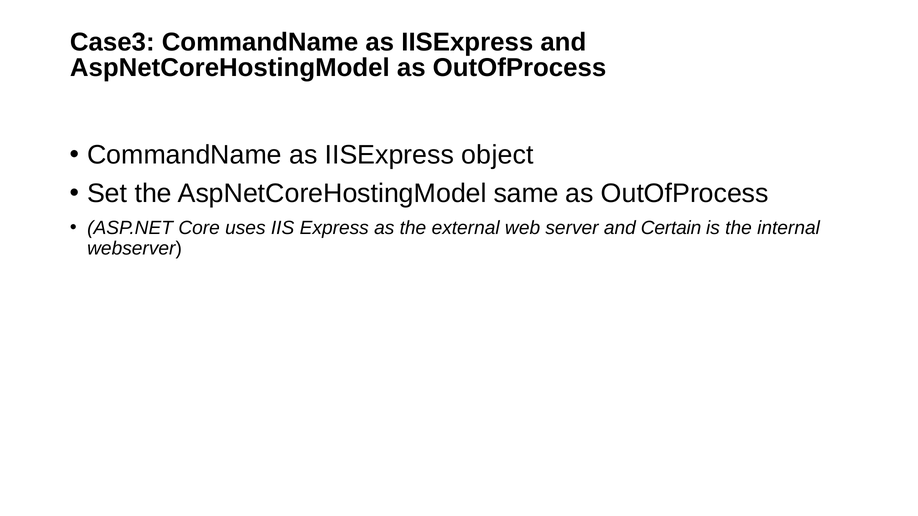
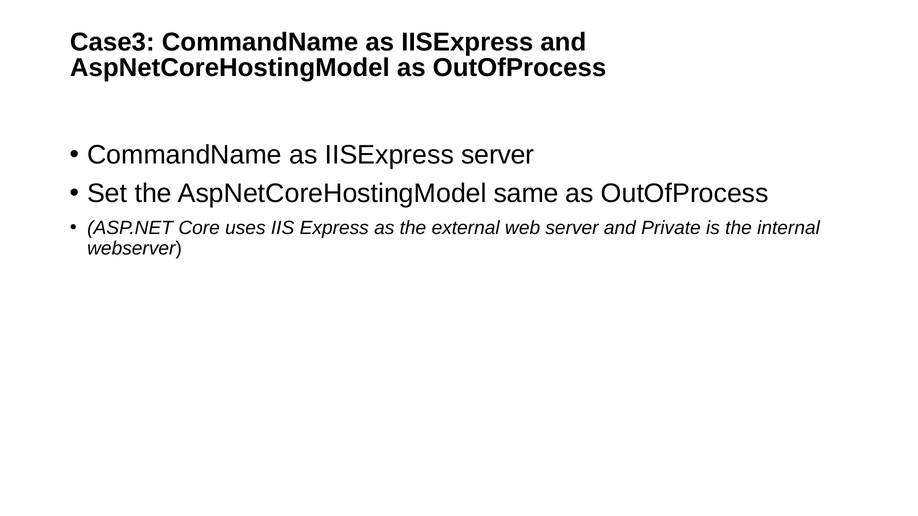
IISExpress object: object -> server
Certain: Certain -> Private
